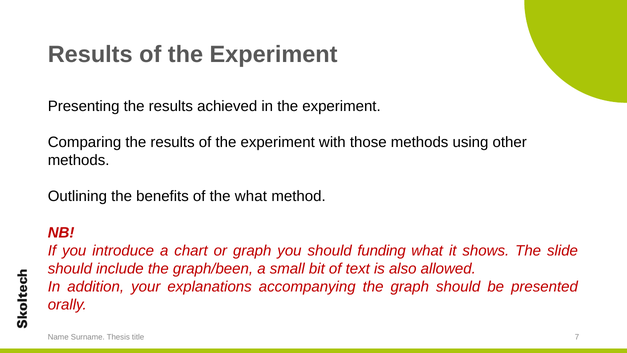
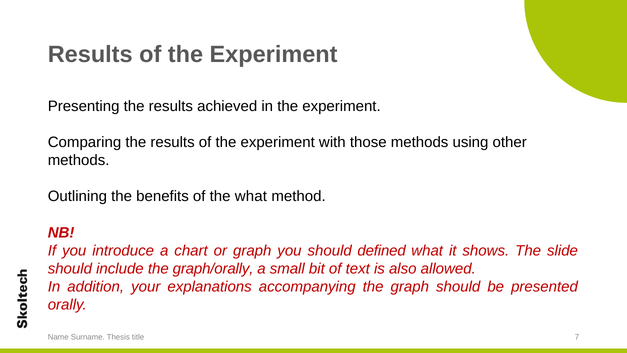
funding: funding -> defined
graph/been: graph/been -> graph/orally
